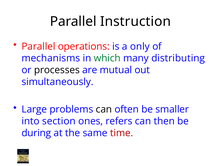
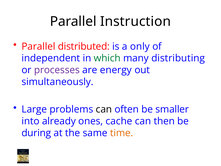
operations: operations -> distributed
mechanisms: mechanisms -> independent
processes colour: black -> purple
mutual: mutual -> energy
section: section -> already
refers: refers -> cache
time colour: red -> orange
